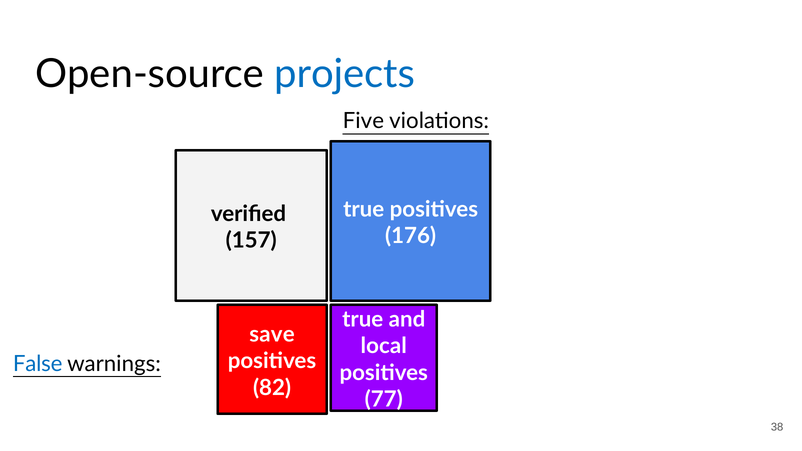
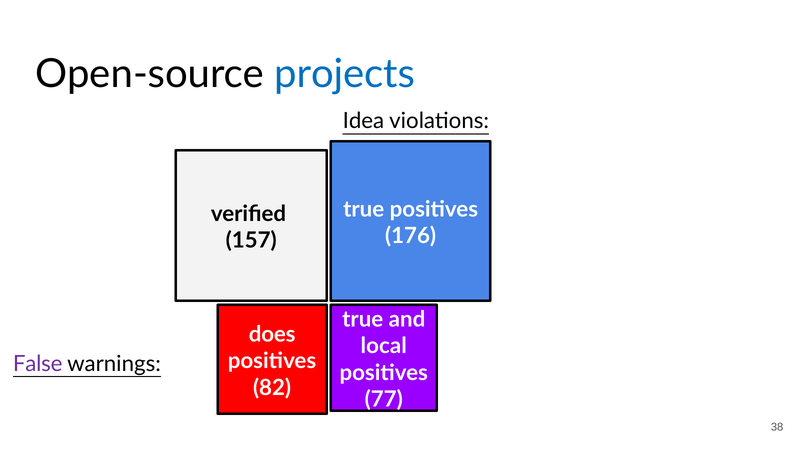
Five: Five -> Idea
save: save -> does
False colour: blue -> purple
